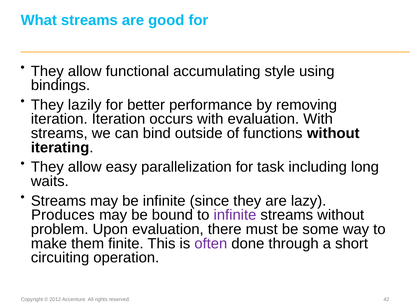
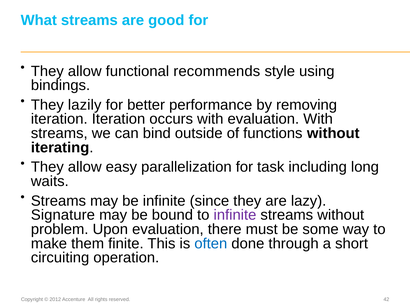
accumulating: accumulating -> recommends
Produces: Produces -> Signature
often colour: purple -> blue
